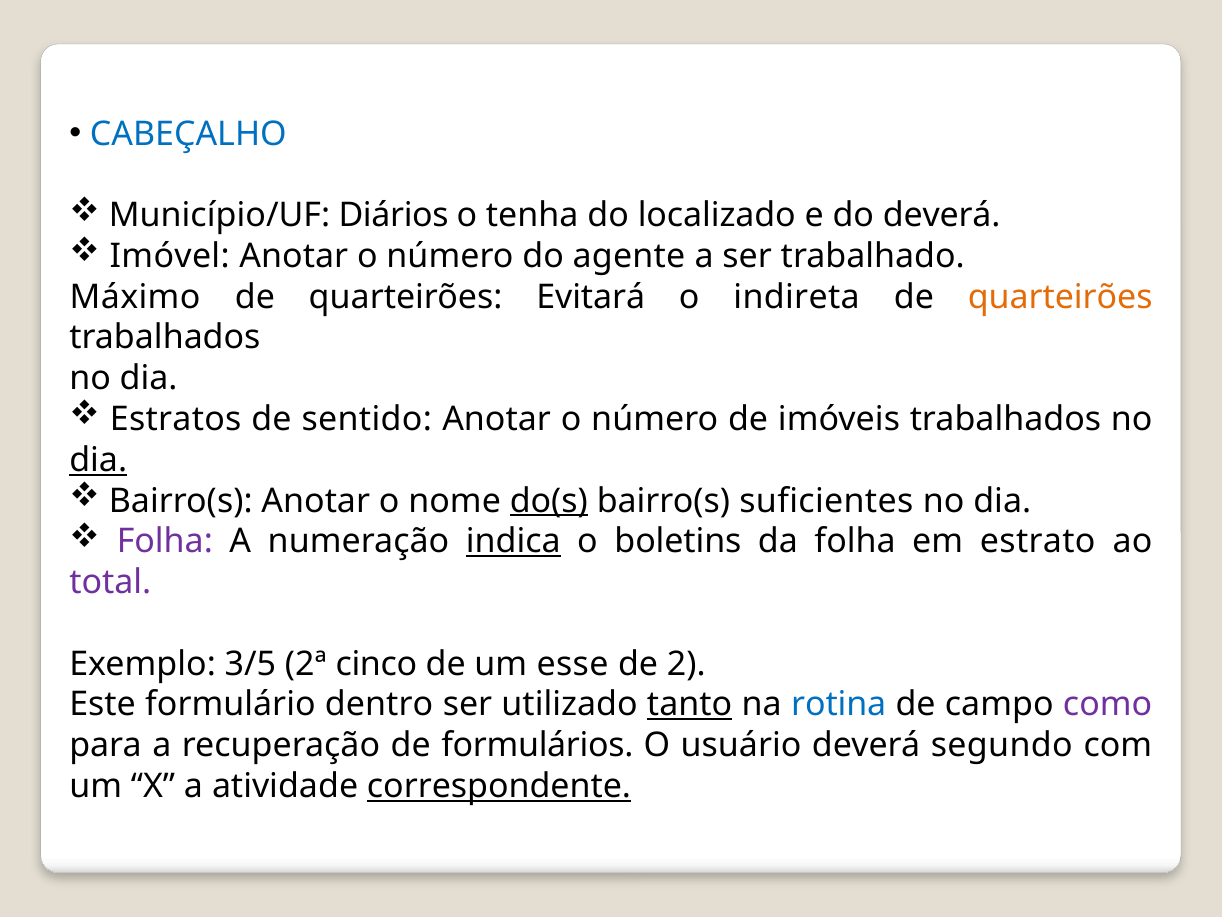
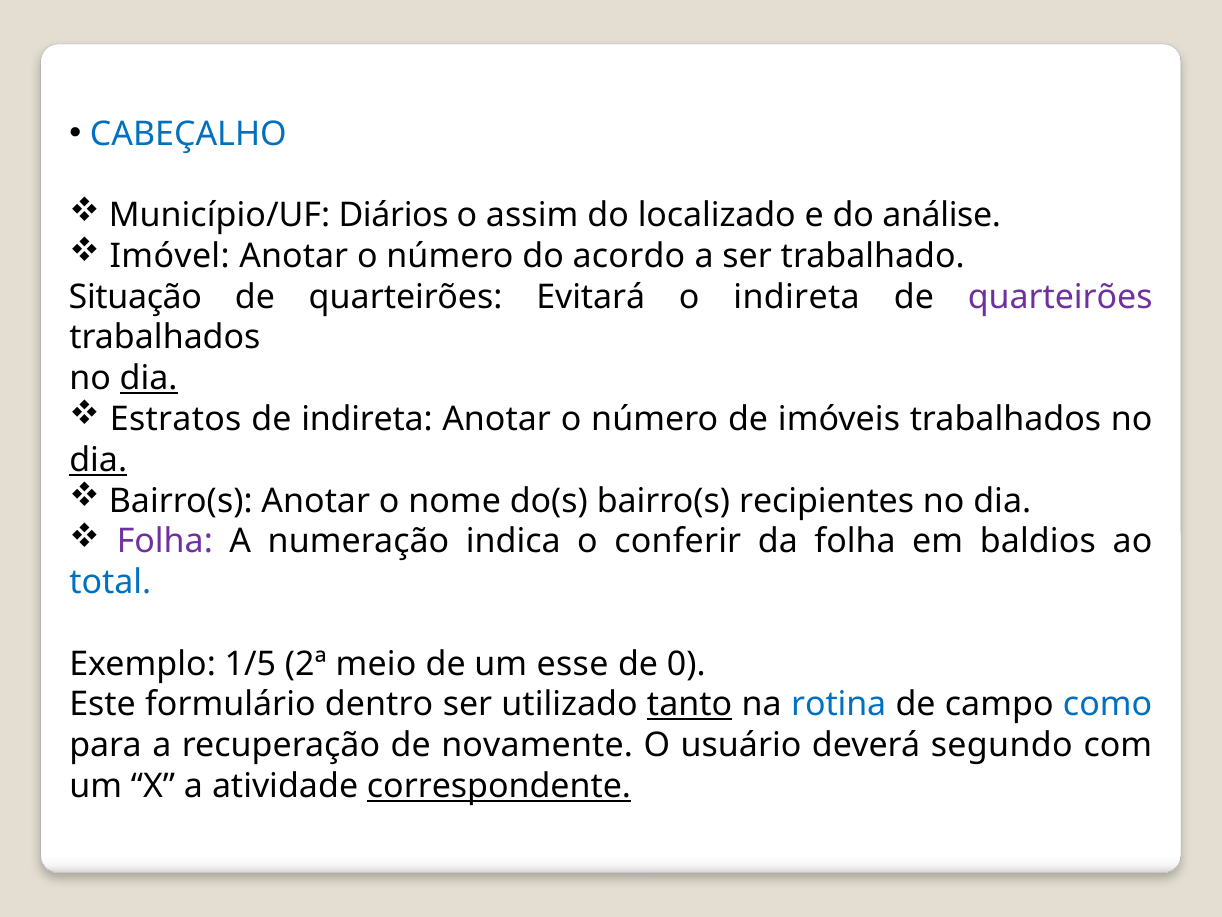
tenha: tenha -> assim
do deverá: deverá -> análise
agente: agente -> acordo
Máximo: Máximo -> Situação
quarteirões at (1060, 297) colour: orange -> purple
dia at (149, 378) underline: none -> present
de sentido: sentido -> indireta
do(s underline: present -> none
suficientes: suficientes -> recipientes
indica underline: present -> none
boletins: boletins -> conferir
estrato: estrato -> baldios
total colour: purple -> blue
3/5: 3/5 -> 1/5
cinco: cinco -> meio
2: 2 -> 0
como colour: purple -> blue
formulários: formulários -> novamente
